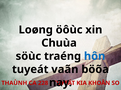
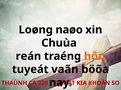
öôùc: öôùc -> naøo
söùc: söùc -> reán
hôn colour: blue -> orange
